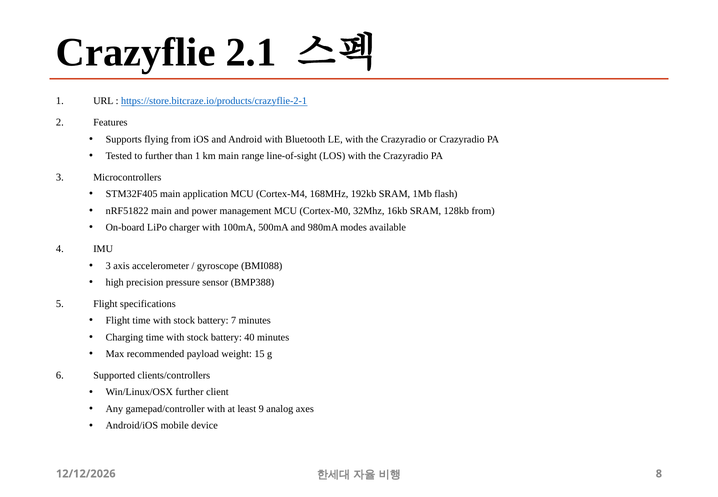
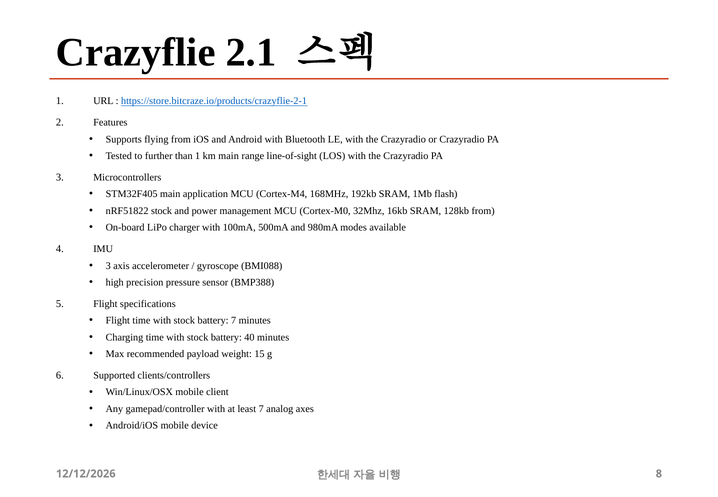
nRF51822 main: main -> stock
Win/Linux/OSX further: further -> mobile
least 9: 9 -> 7
